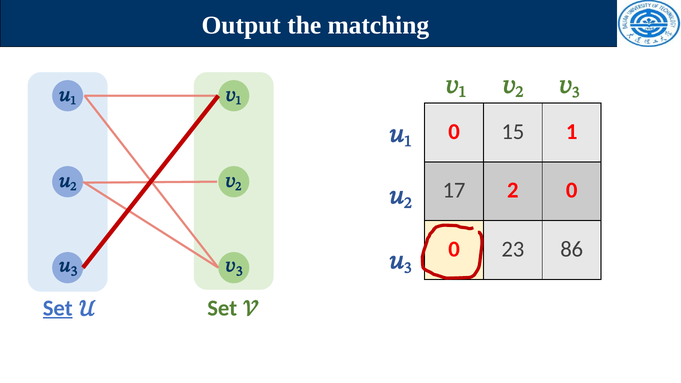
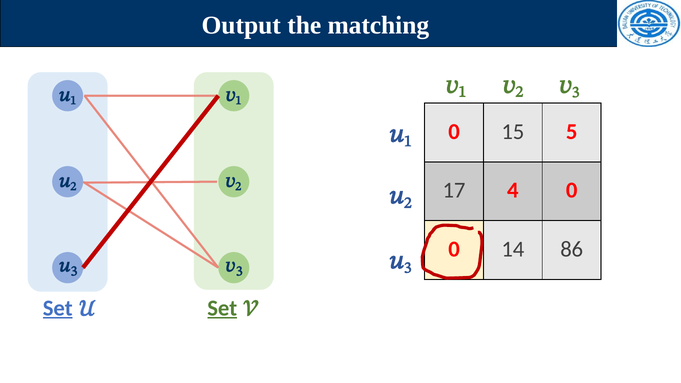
1 at (572, 132): 1 -> 5
17 2: 2 -> 4
23: 23 -> 14
Set at (222, 308) underline: none -> present
